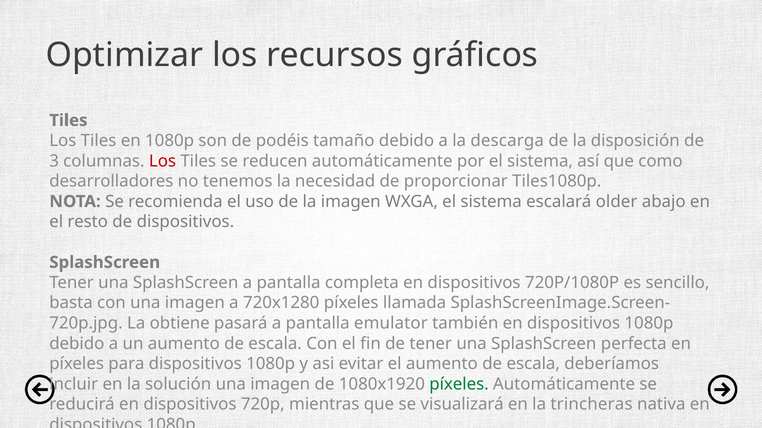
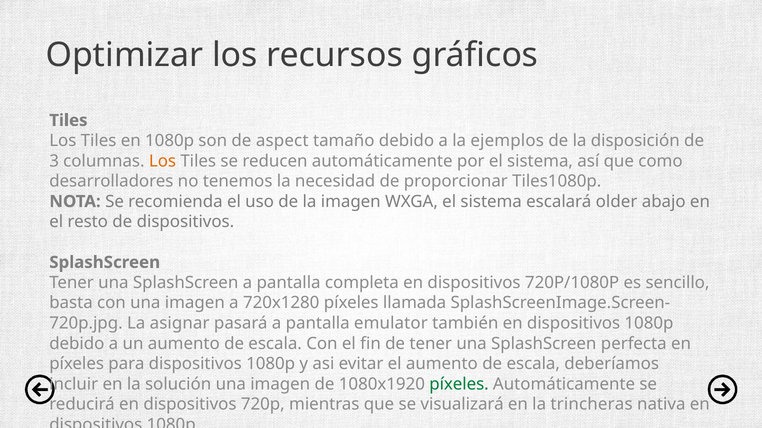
podéis: podéis -> aspect
descarga: descarga -> ejemplos
Los at (162, 161) colour: red -> orange
obtiene: obtiene -> asignar
